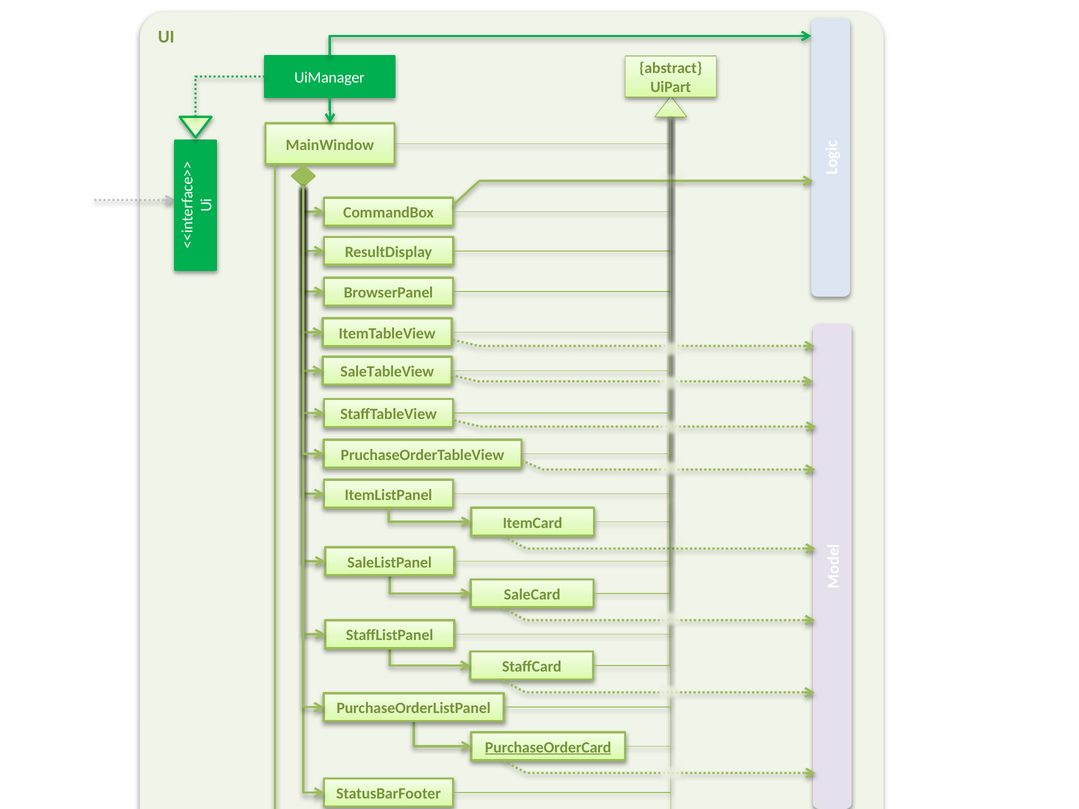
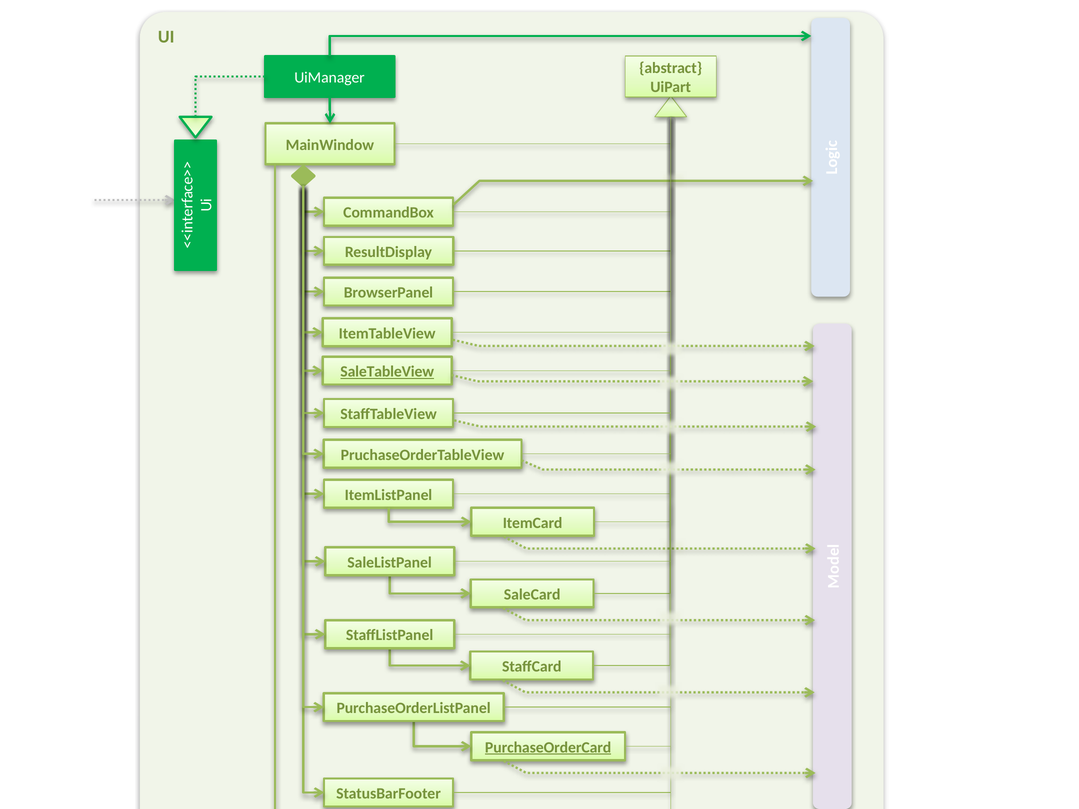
SaleTableView underline: none -> present
